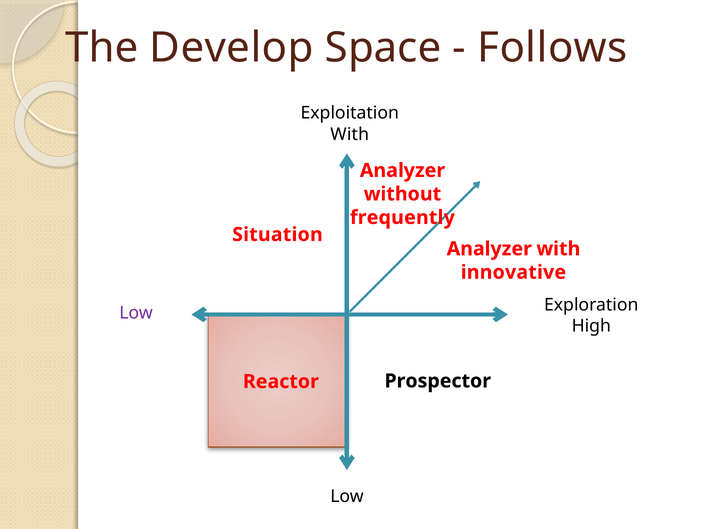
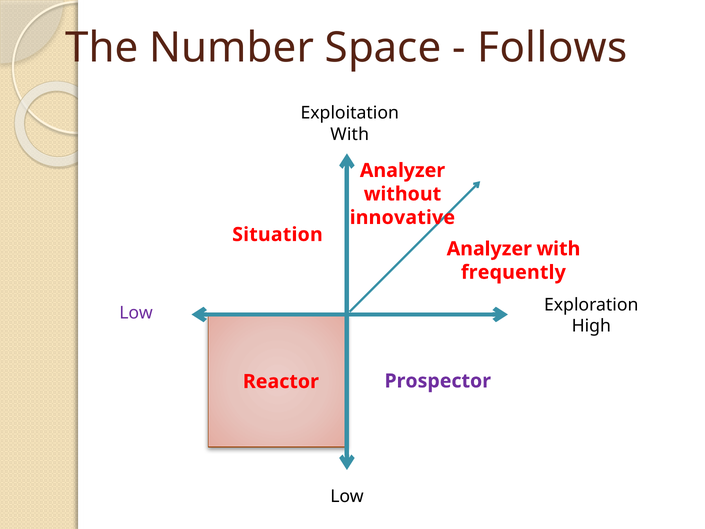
Develop: Develop -> Number
frequently: frequently -> innovative
innovative: innovative -> frequently
Prospector colour: black -> purple
